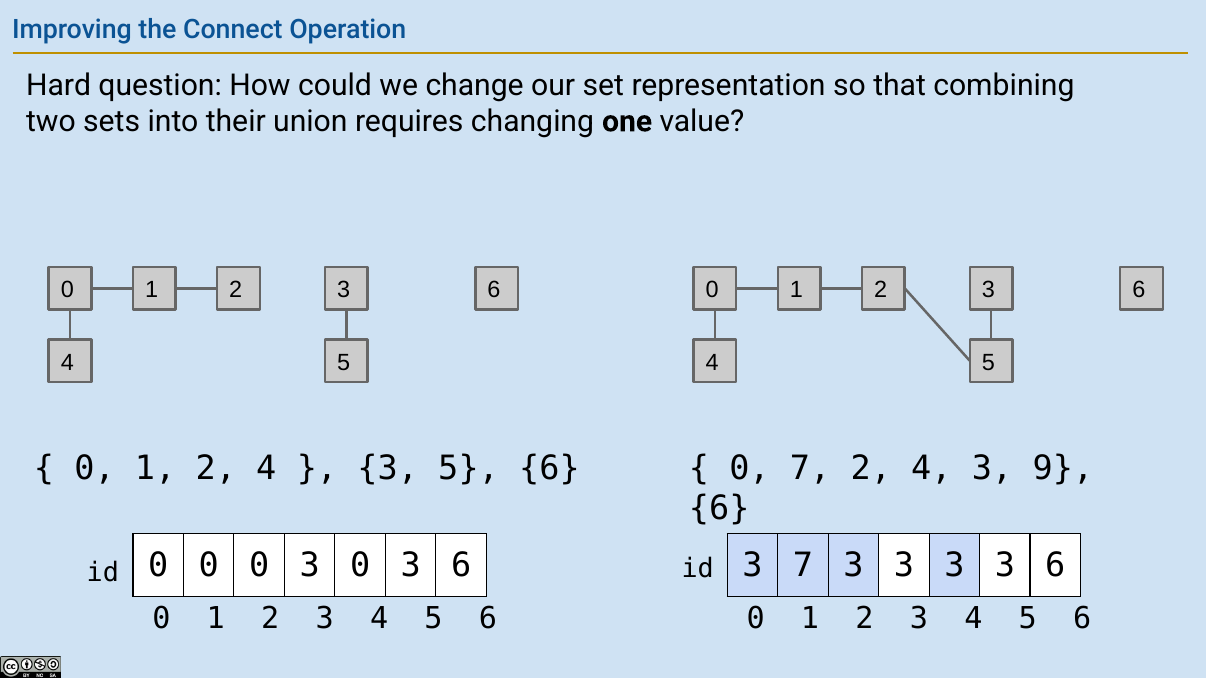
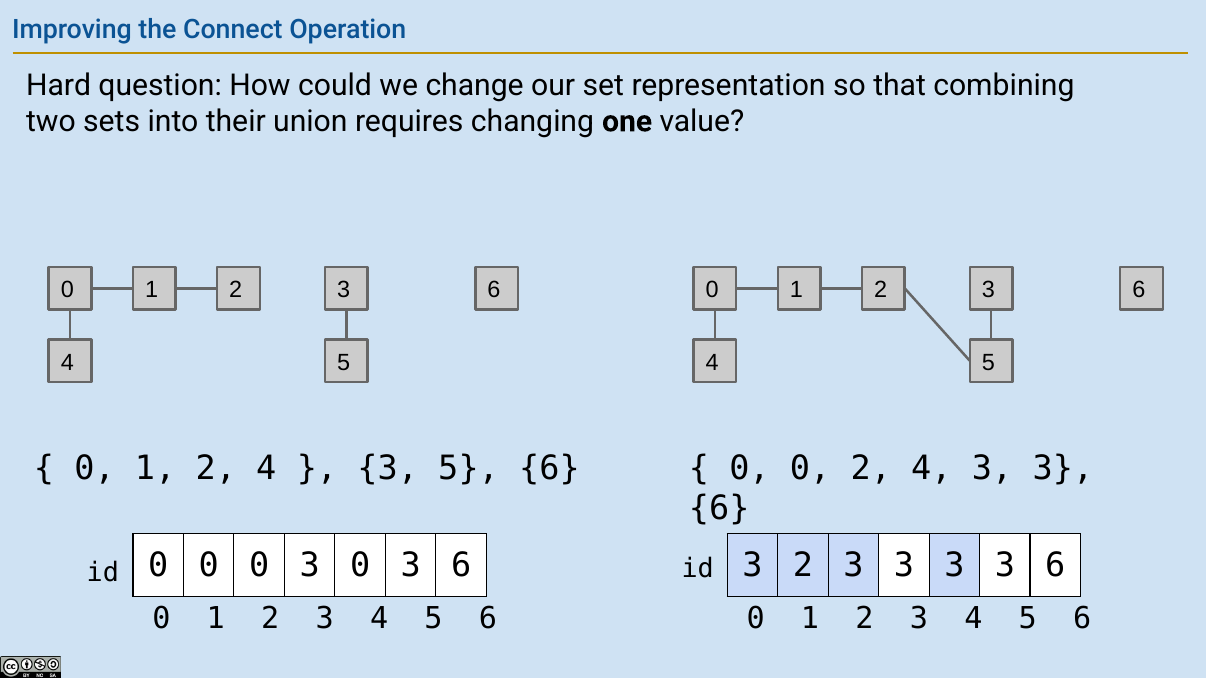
7 at (810, 468): 7 -> 0
4 3 9: 9 -> 3
3 7: 7 -> 2
